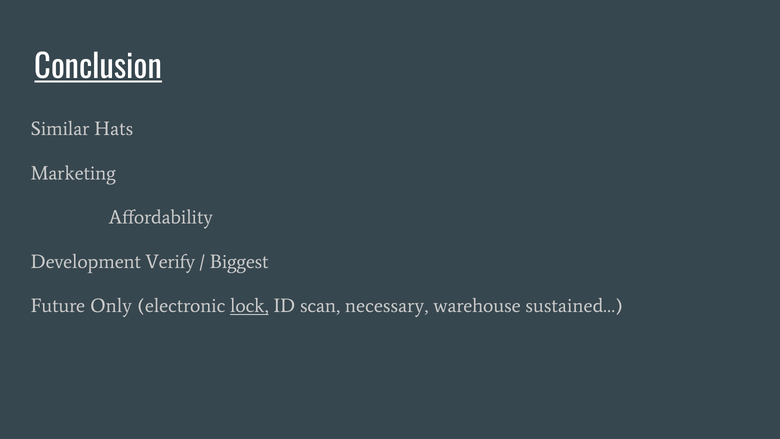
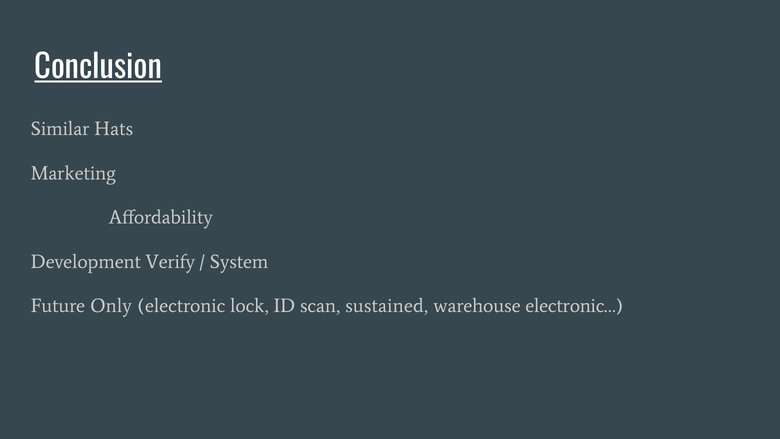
Biggest: Biggest -> System
lock underline: present -> none
necessary: necessary -> sustained
sustained…: sustained… -> electronic…
